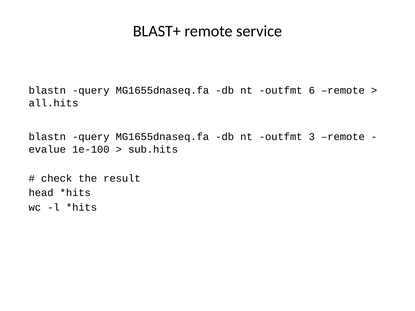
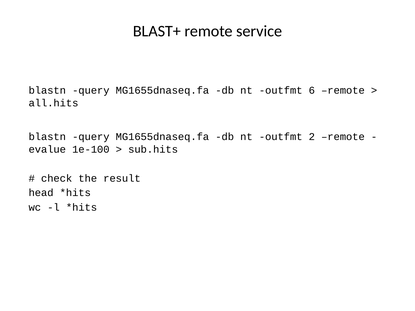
3: 3 -> 2
